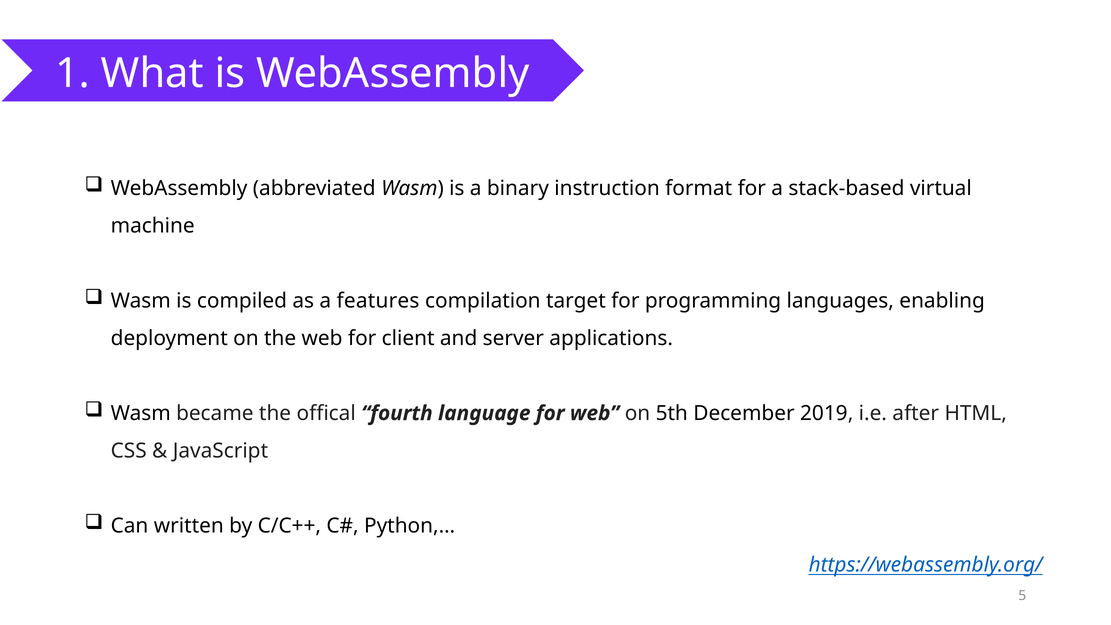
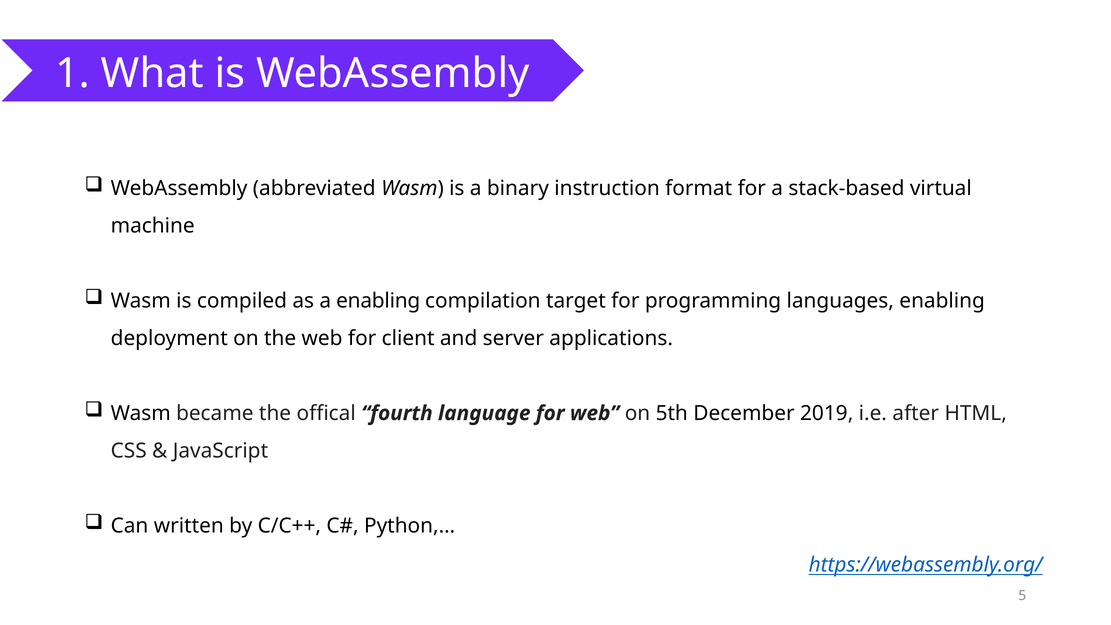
a features: features -> enabling
